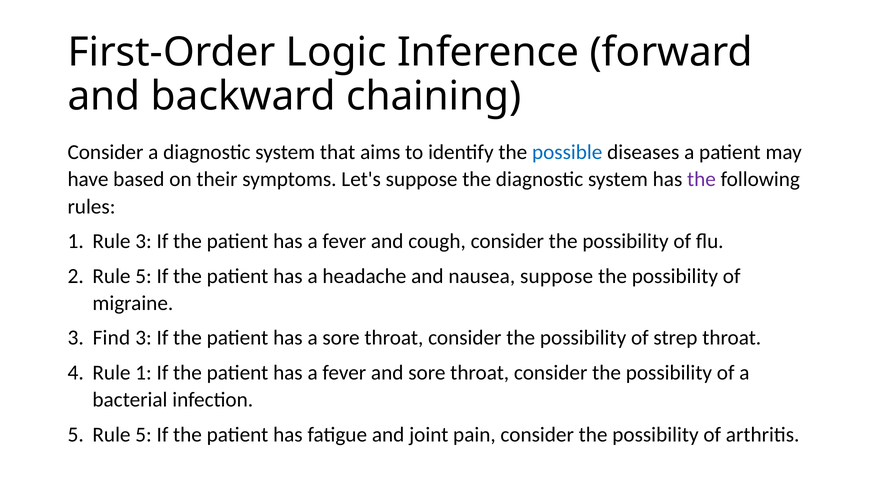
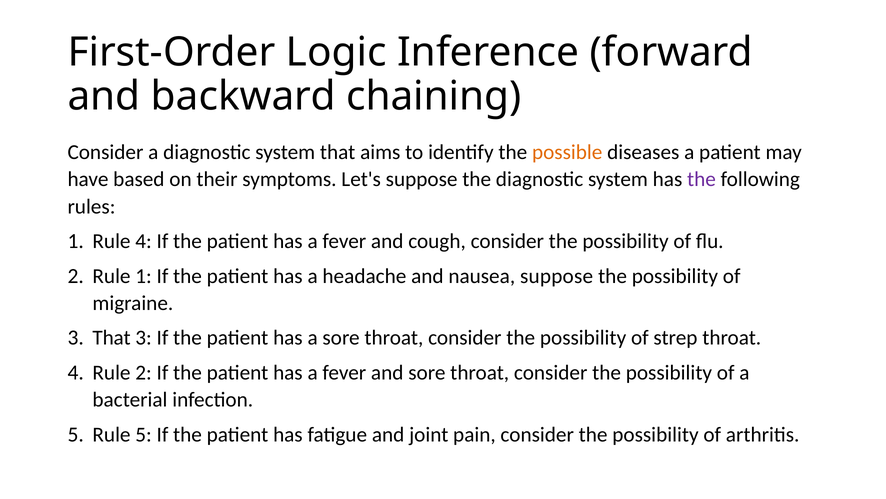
possible colour: blue -> orange
Rule 3: 3 -> 4
2 Rule 5: 5 -> 1
3 Find: Find -> That
Rule 1: 1 -> 2
